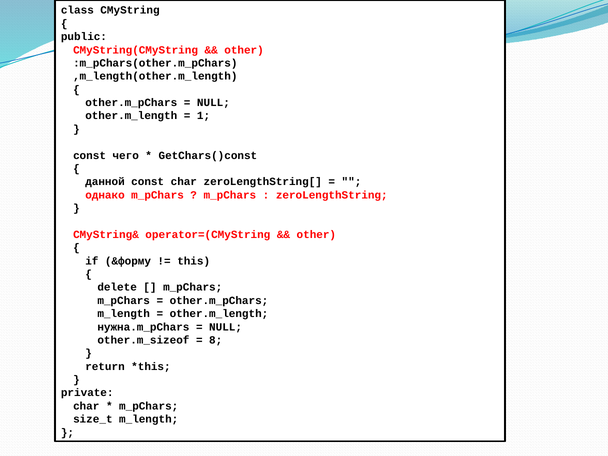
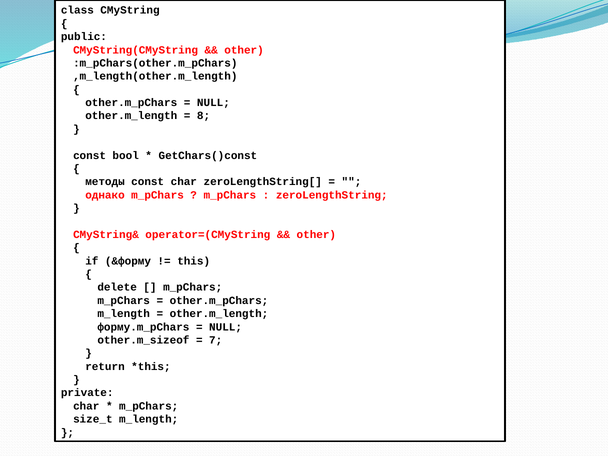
1: 1 -> 8
чего: чего -> bool
данной: данной -> методы
нужна.m_pChars: нужна.m_pChars -> форму.m_pChars
8: 8 -> 7
